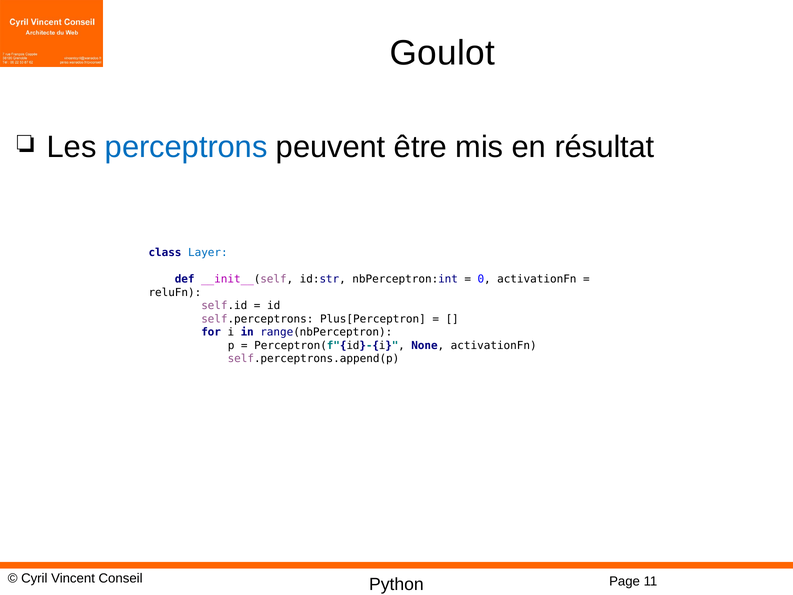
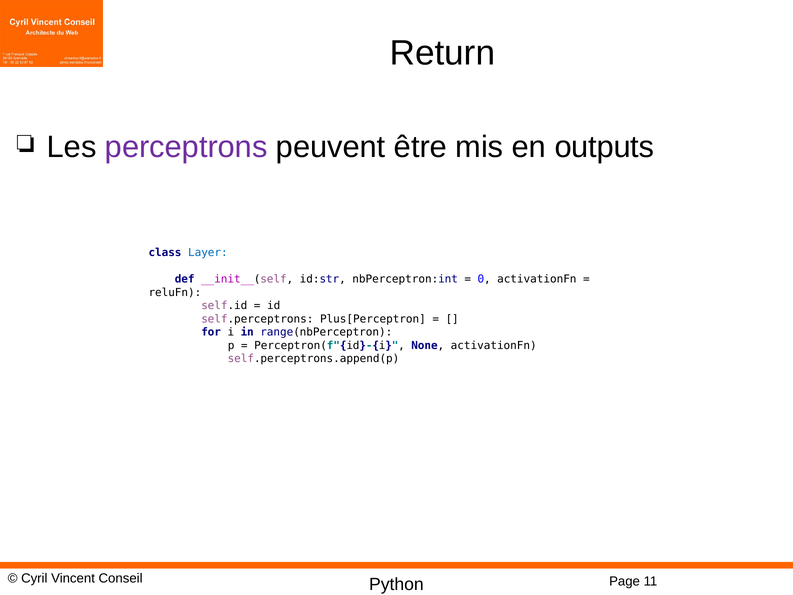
Goulot: Goulot -> Return
perceptrons colour: blue -> purple
résultat: résultat -> outputs
